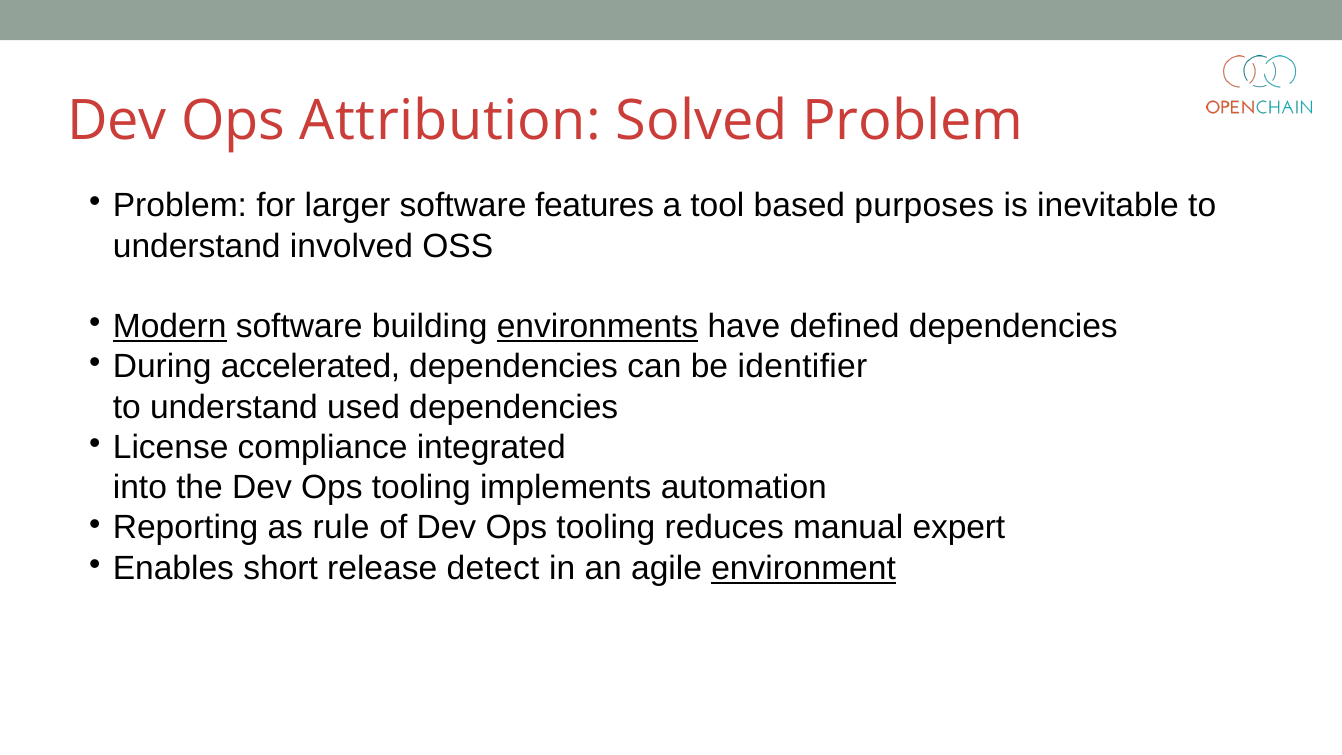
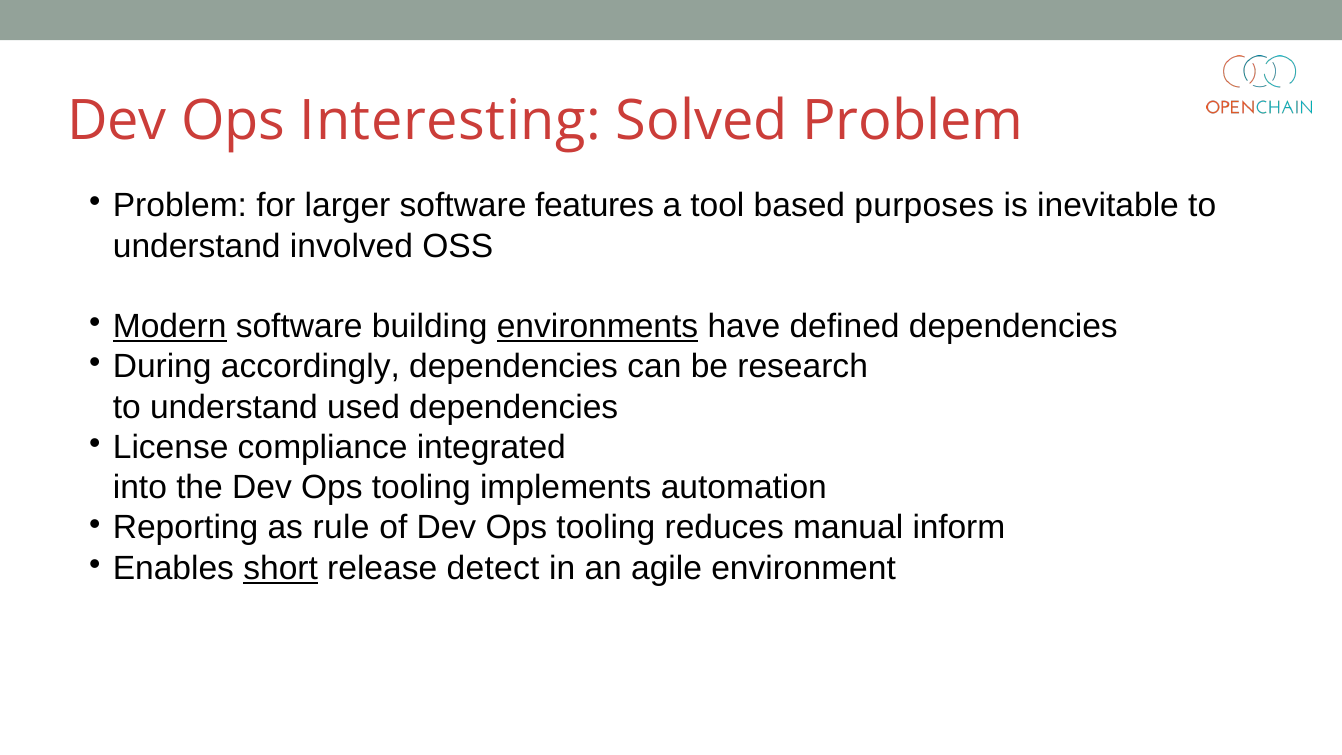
Attribution: Attribution -> Interesting
accelerated: accelerated -> accordingly
identifier: identifier -> research
expert: expert -> inform
short underline: none -> present
environment underline: present -> none
